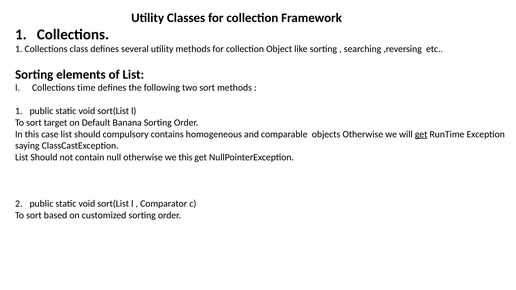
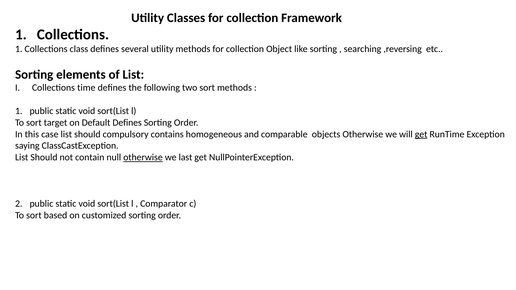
Default Banana: Banana -> Defines
otherwise at (143, 158) underline: none -> present
we this: this -> last
